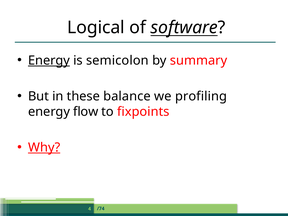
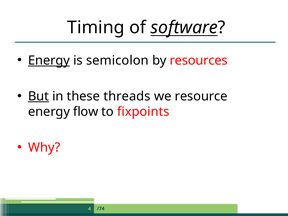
Logical: Logical -> Timing
summary: summary -> resources
But underline: none -> present
balance: balance -> threads
profiling: profiling -> resource
Why underline: present -> none
